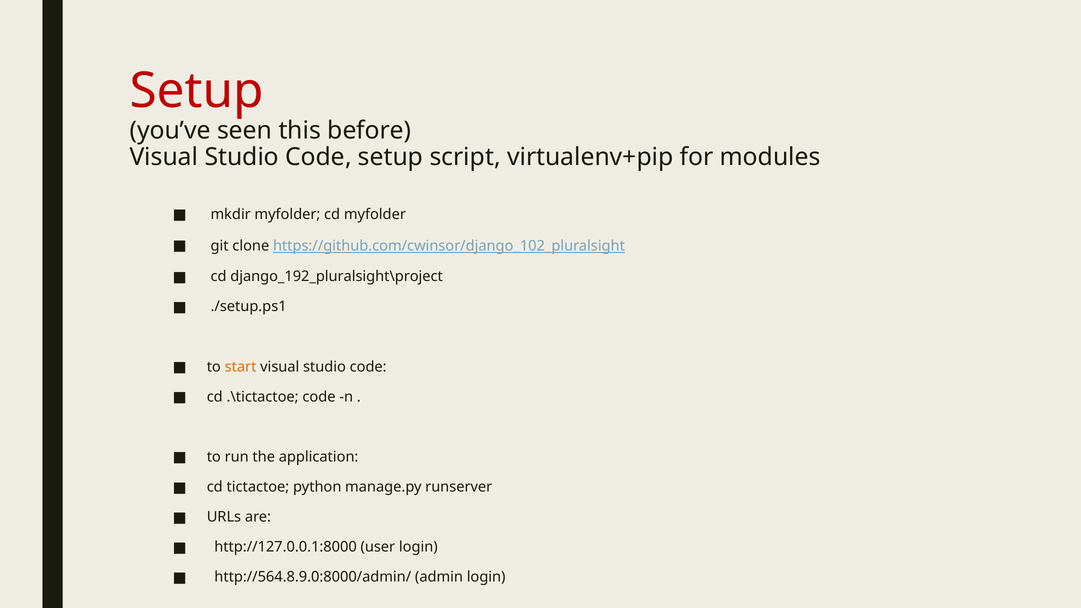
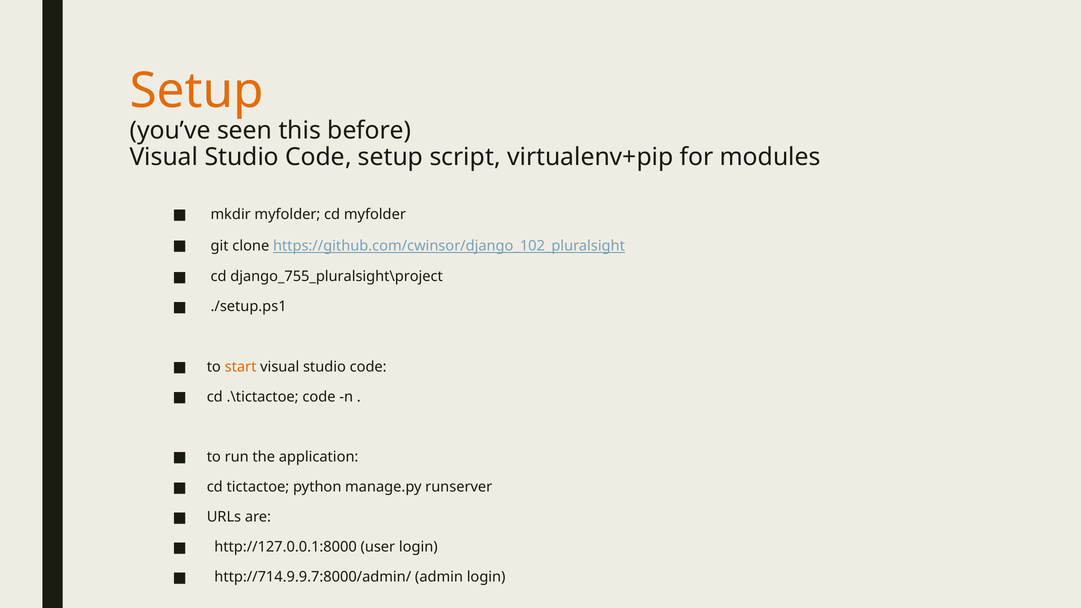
Setup at (197, 91) colour: red -> orange
django_192_pluralsight\project: django_192_pluralsight\project -> django_755_pluralsight\project
http://564.8.9.0:8000/admin/: http://564.8.9.0:8000/admin/ -> http://714.9.9.7:8000/admin/
